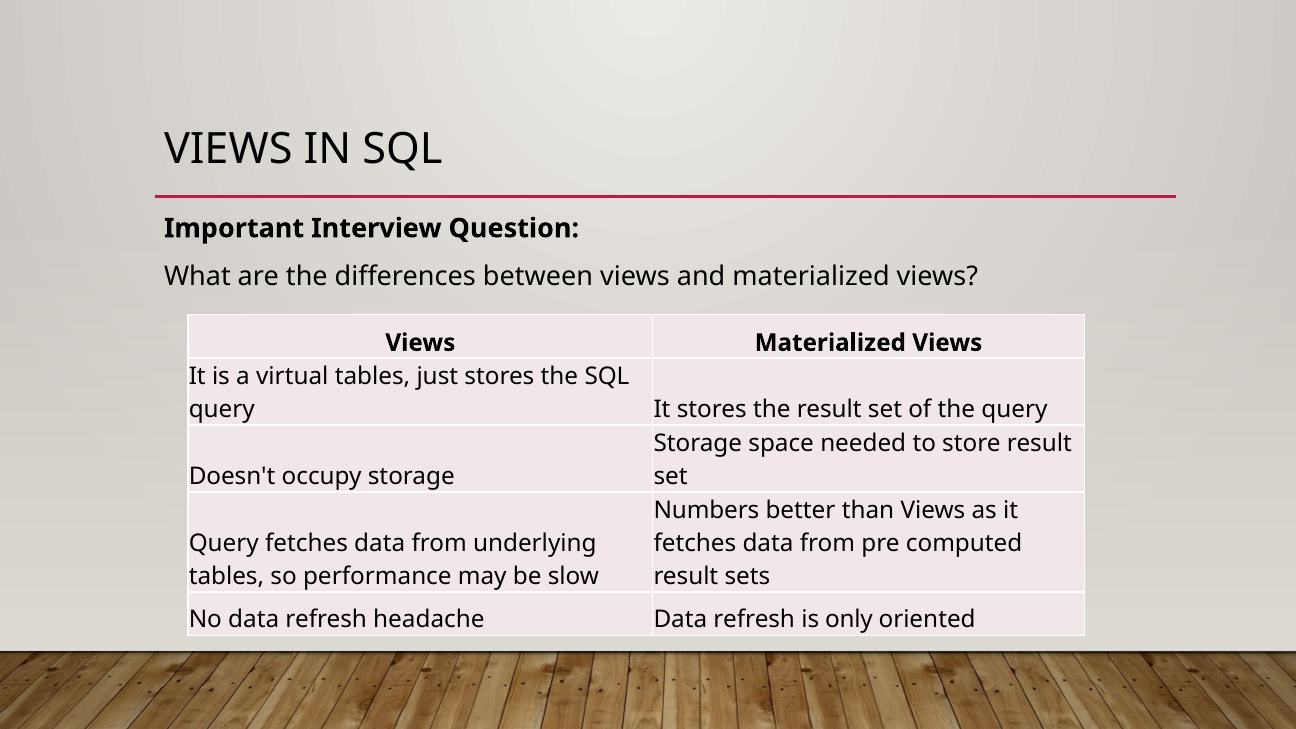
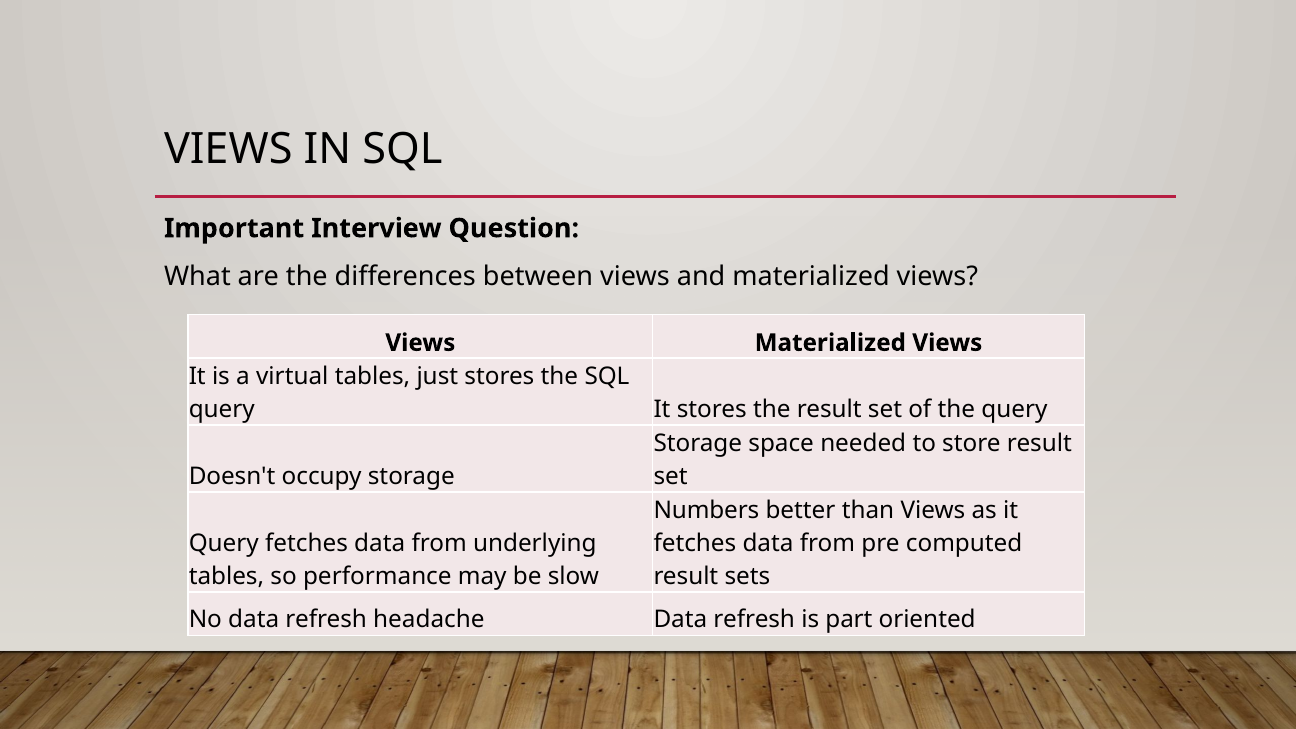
only: only -> part
